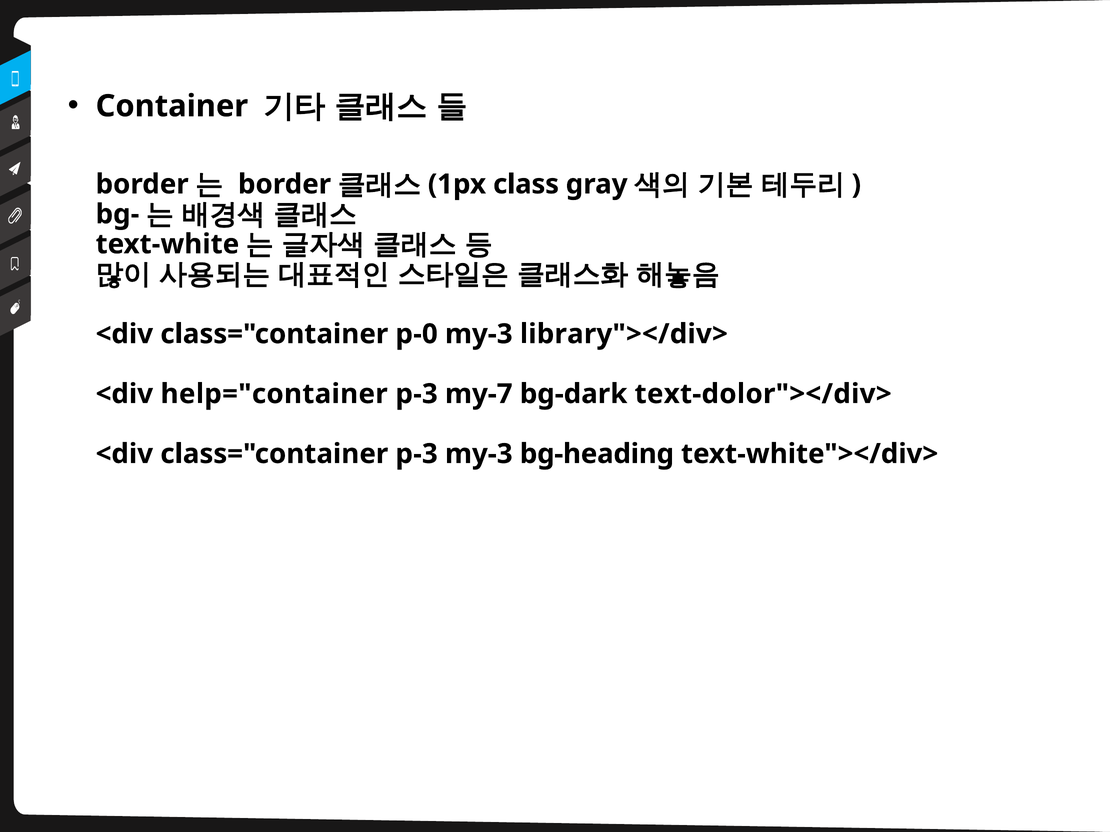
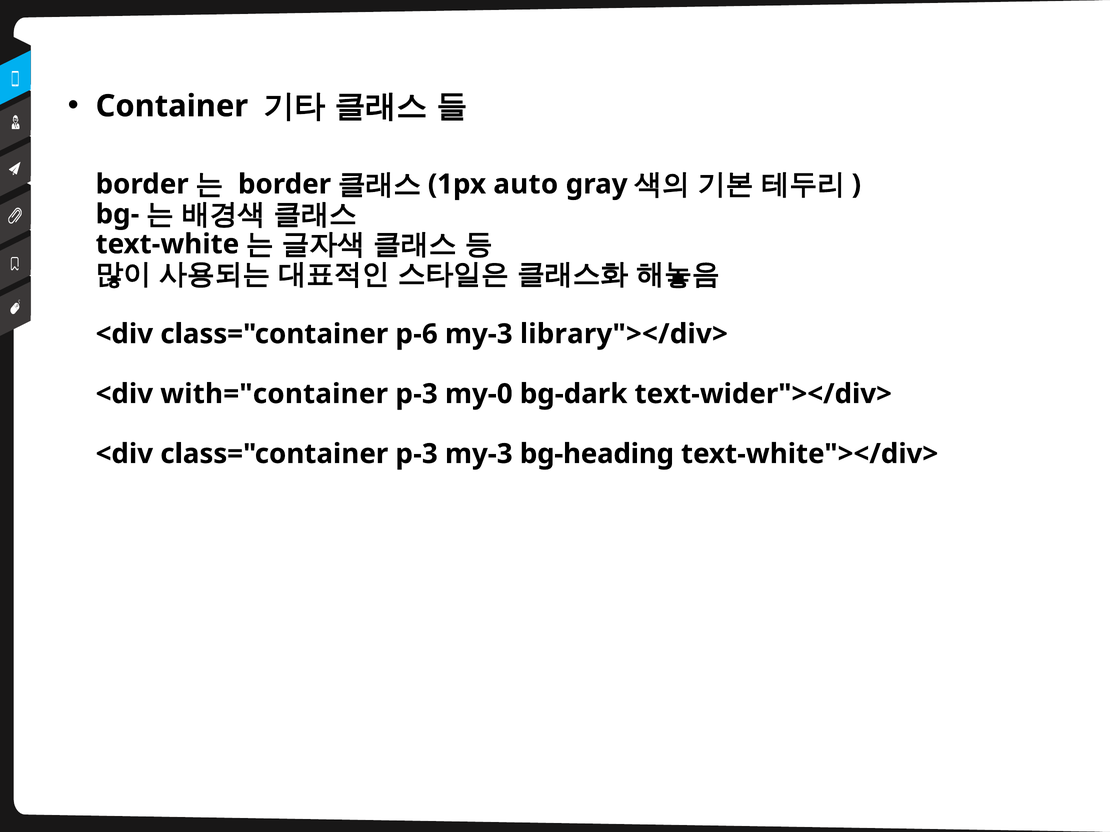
class: class -> auto
p-0: p-0 -> p-6
help="container: help="container -> with="container
my-7: my-7 -> my-0
text-dolor"></div>: text-dolor"></div> -> text-wider"></div>
